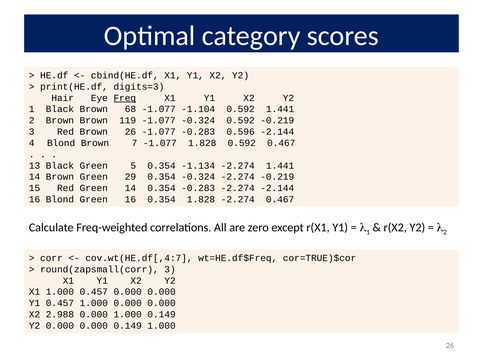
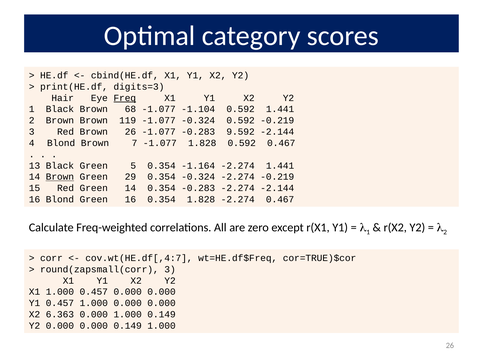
0.596: 0.596 -> 9.592
-1.134: -1.134 -> -1.164
Brown at (60, 177) underline: none -> present
2.988: 2.988 -> 6.363
